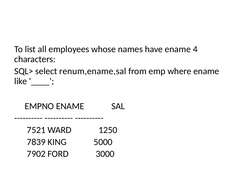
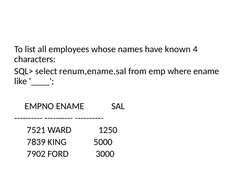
have ename: ename -> known
